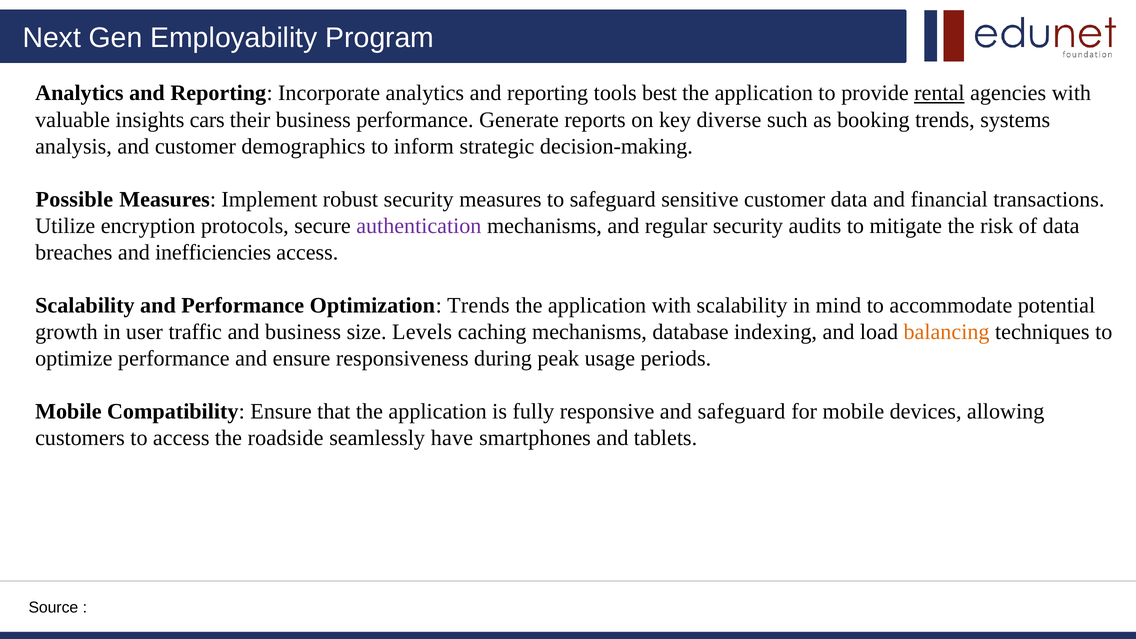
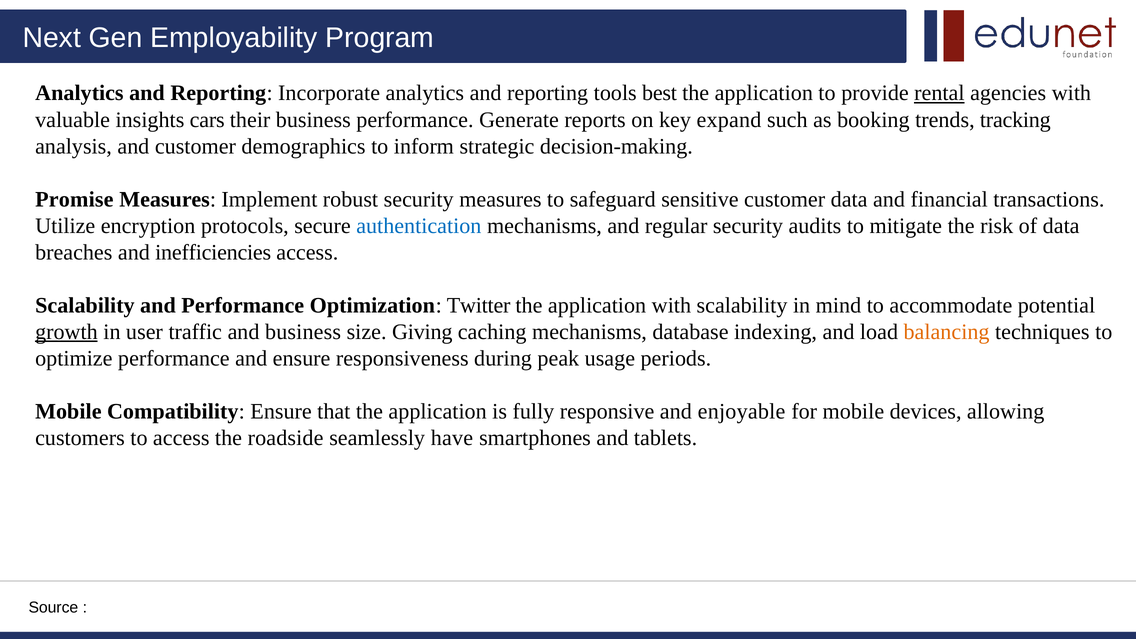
diverse: diverse -> expand
systems: systems -> tracking
Possible: Possible -> Promise
authentication colour: purple -> blue
Optimization Trends: Trends -> Twitter
growth underline: none -> present
Levels: Levels -> Giving
and safeguard: safeguard -> enjoyable
